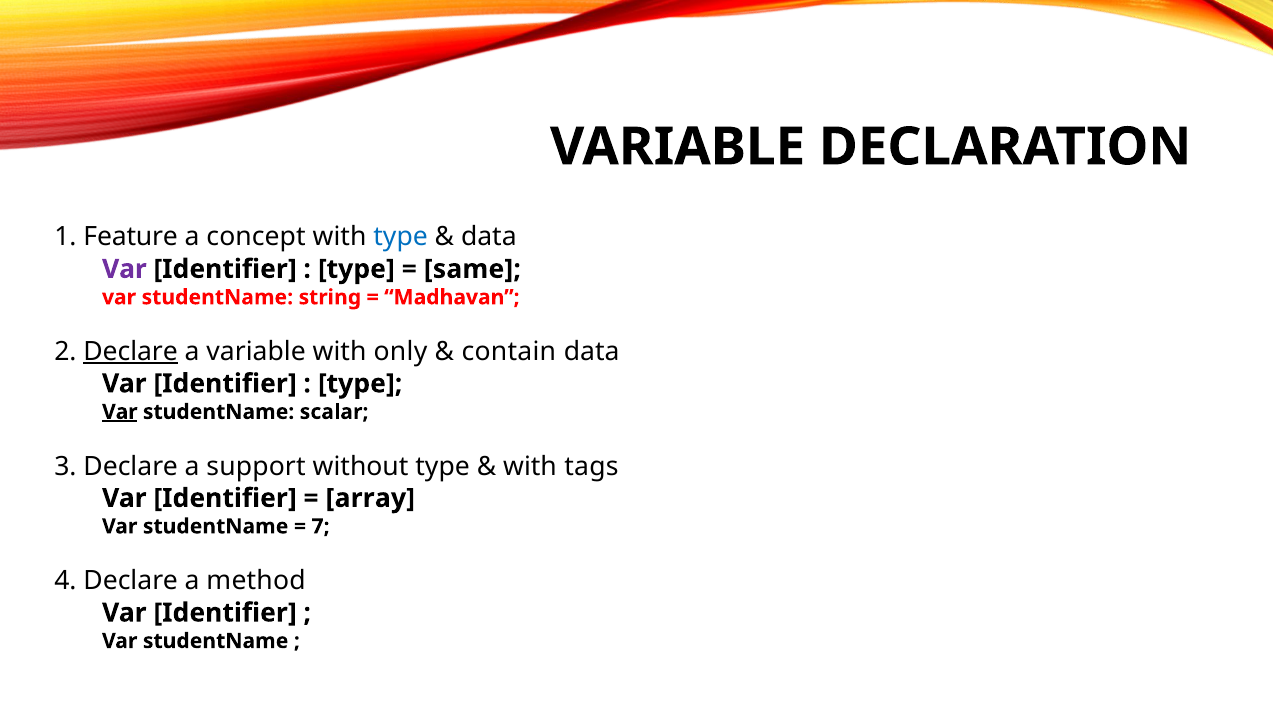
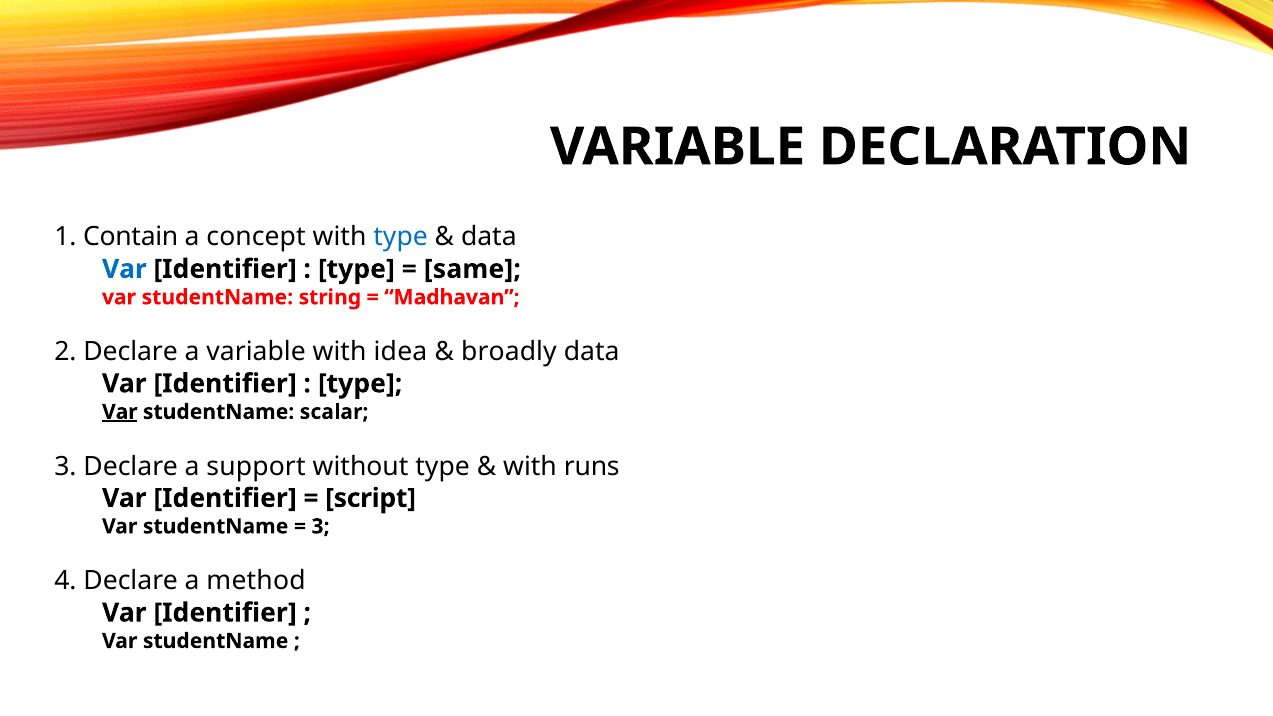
Feature: Feature -> Contain
Var at (124, 269) colour: purple -> blue
Declare at (131, 352) underline: present -> none
only: only -> idea
contain: contain -> broadly
tags: tags -> runs
array: array -> script
7 at (321, 526): 7 -> 3
